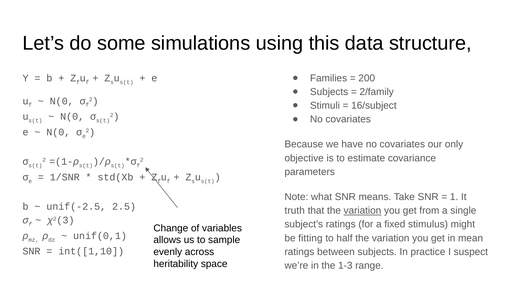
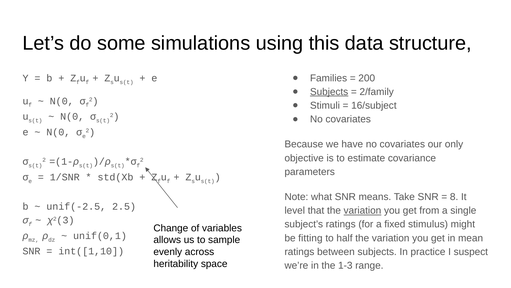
Subjects at (329, 92) underline: none -> present
1: 1 -> 8
truth: truth -> level
